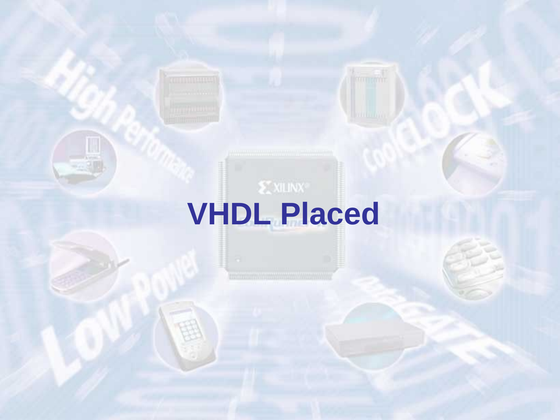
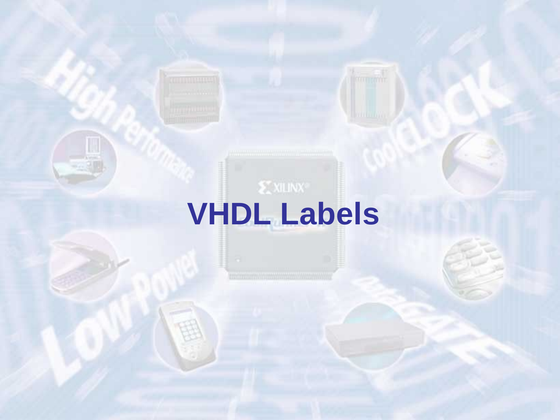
Placed: Placed -> Labels
